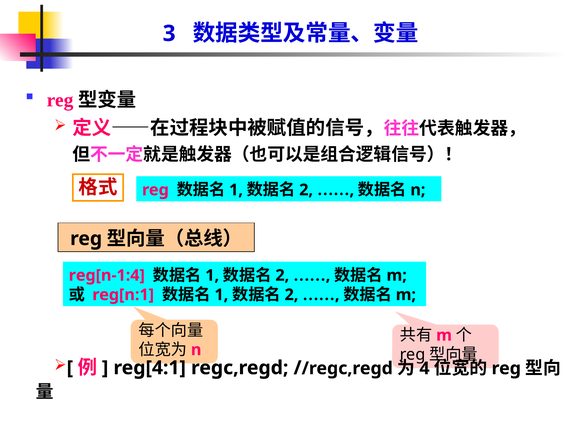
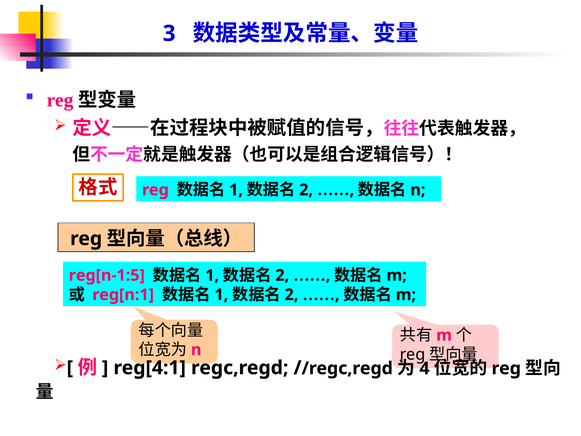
reg[n-1:4: reg[n-1:4 -> reg[n-1:5
